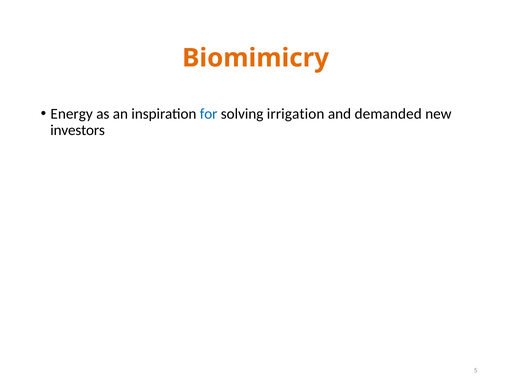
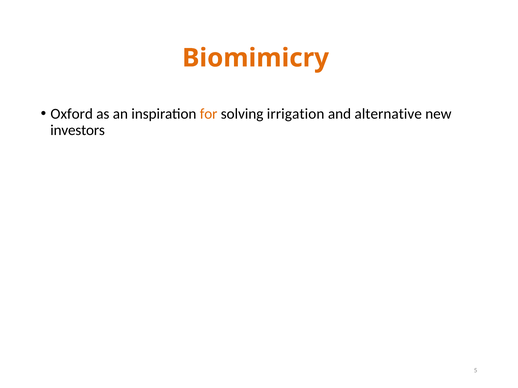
Energy: Energy -> Oxford
for colour: blue -> orange
demanded: demanded -> alternative
